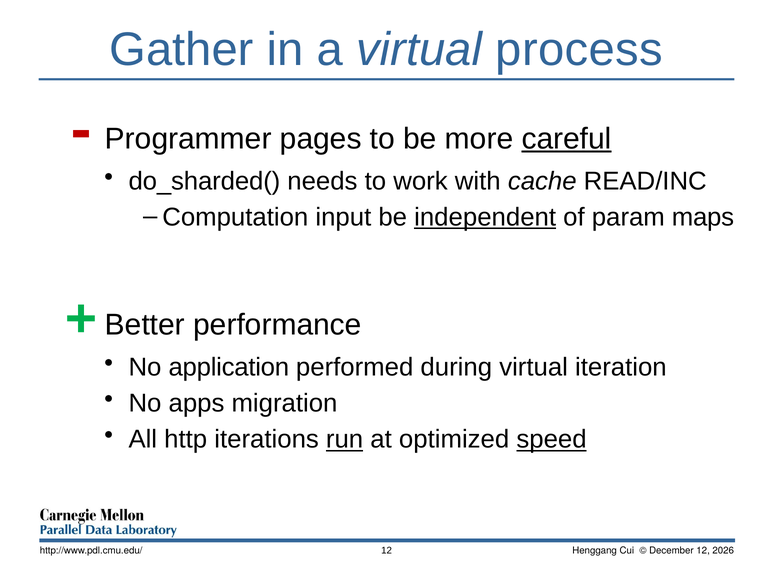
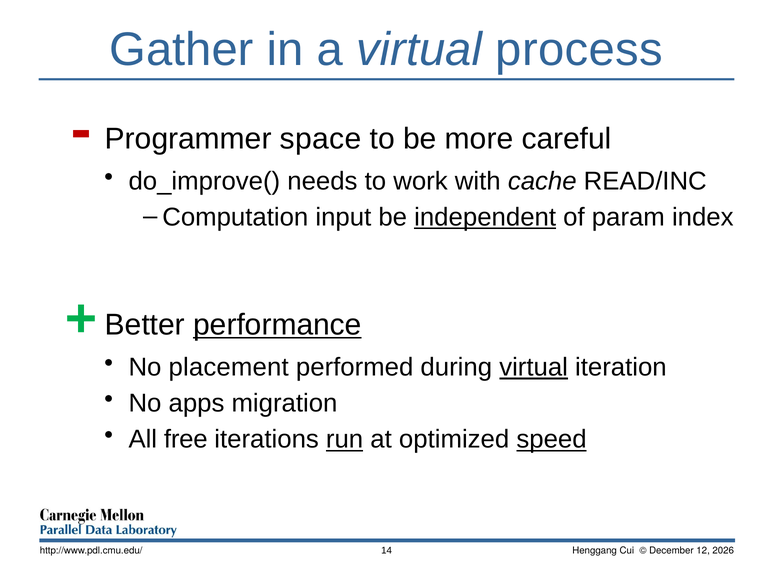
pages: pages -> space
careful underline: present -> none
do_sharded(: do_sharded( -> do_improve(
maps: maps -> index
performance underline: none -> present
application: application -> placement
virtual at (534, 368) underline: none -> present
http: http -> free
http://www.pdl.cmu.edu/ 12: 12 -> 14
